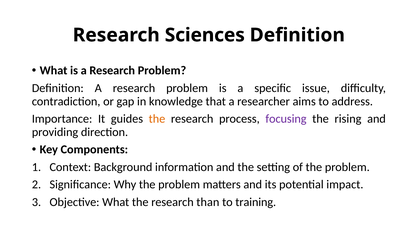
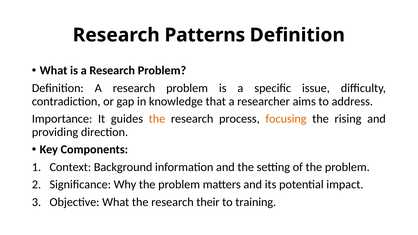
Sciences: Sciences -> Patterns
focusing colour: purple -> orange
than: than -> their
